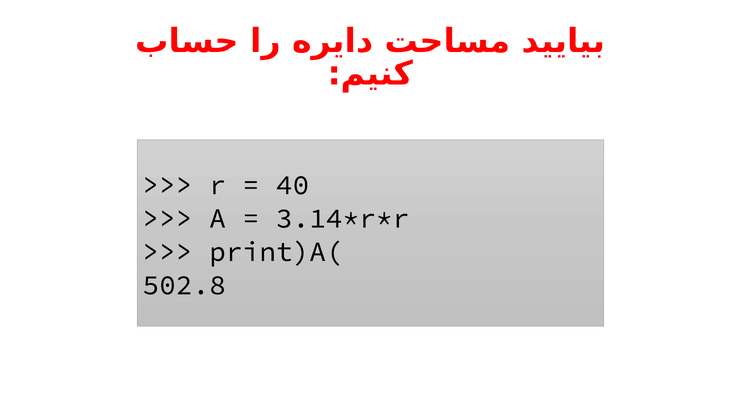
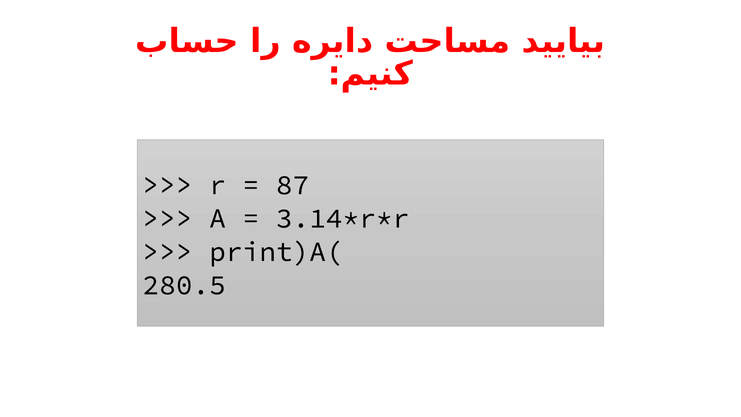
40: 40 -> 87
502.8: 502.8 -> 280.5
